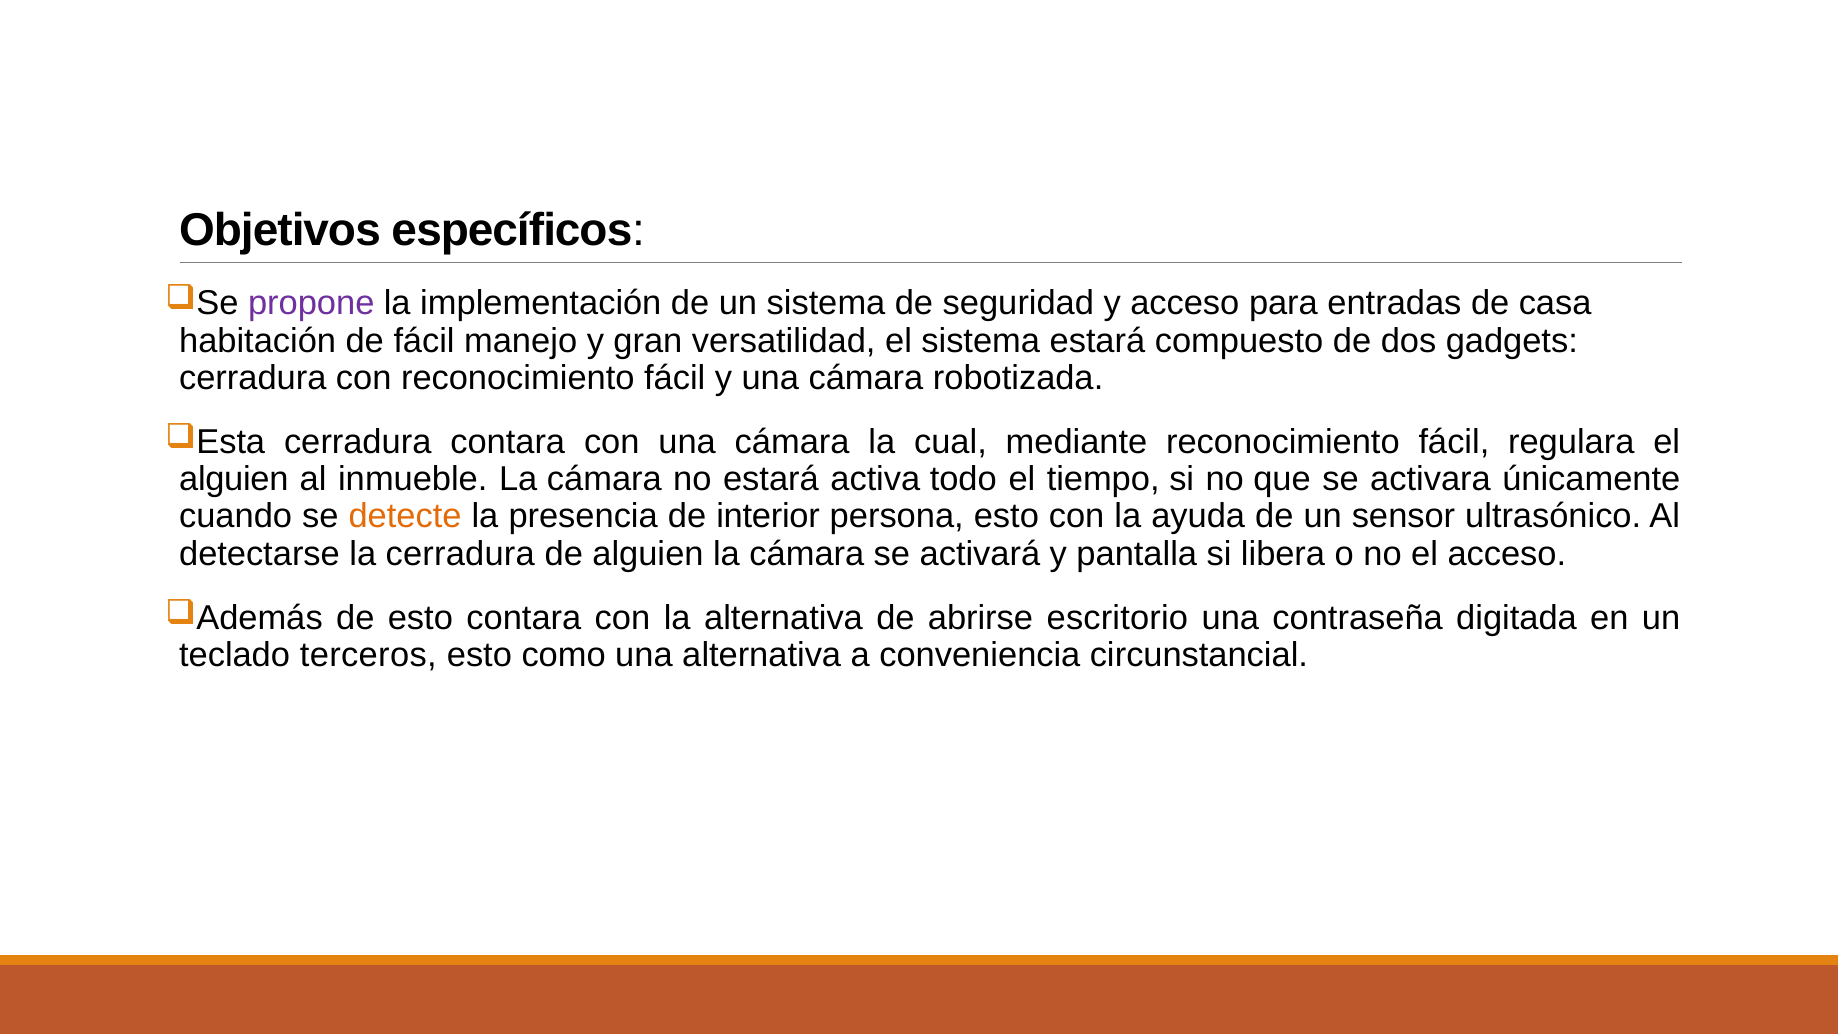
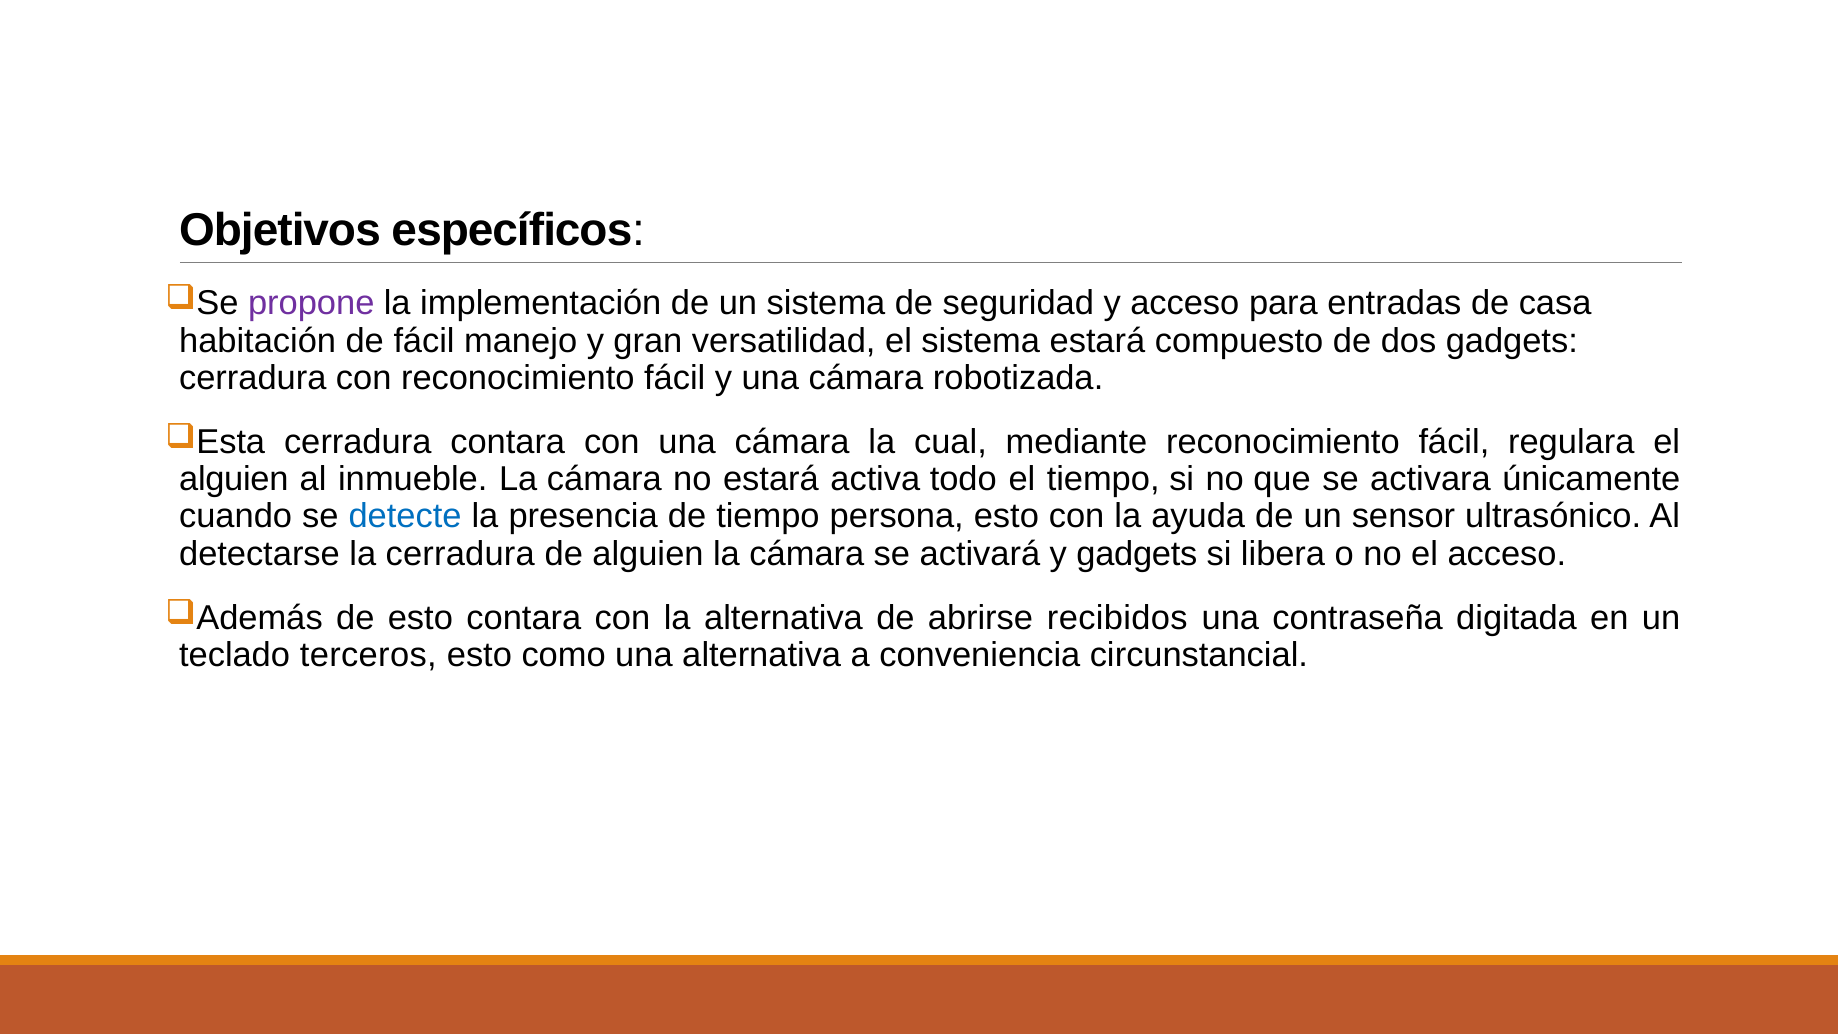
detecte colour: orange -> blue
de interior: interior -> tiempo
y pantalla: pantalla -> gadgets
escritorio: escritorio -> recibidos
